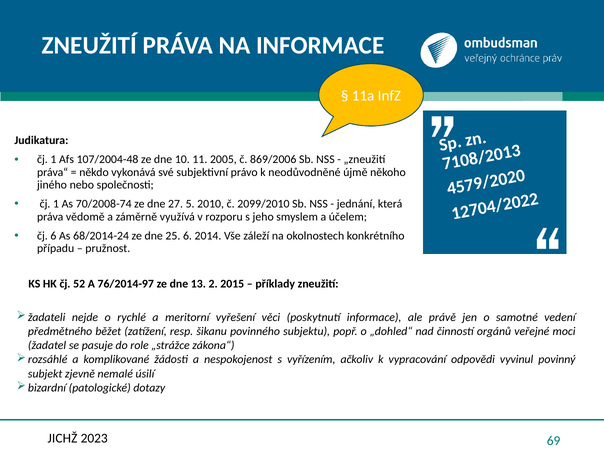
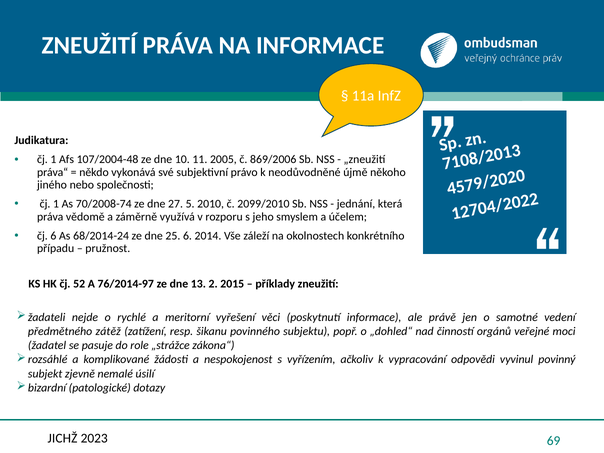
běžet: běžet -> zátěž
